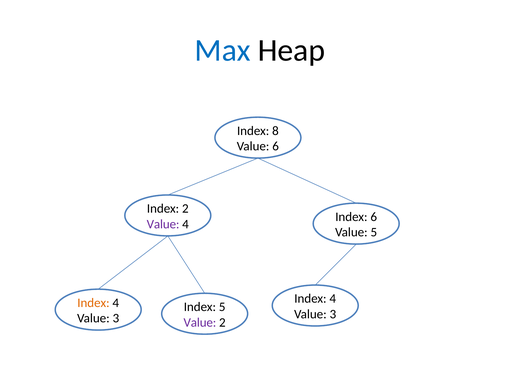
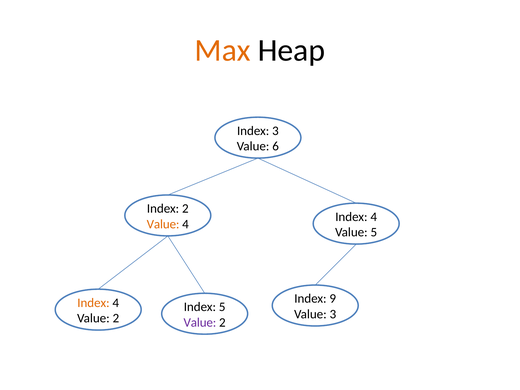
Max colour: blue -> orange
Index 8: 8 -> 3
6 at (374, 217): 6 -> 4
Value at (163, 224) colour: purple -> orange
4 at (333, 299): 4 -> 9
3 at (116, 318): 3 -> 2
